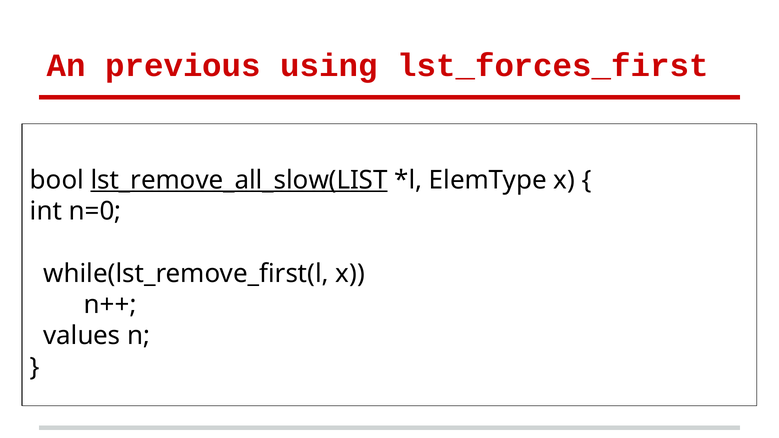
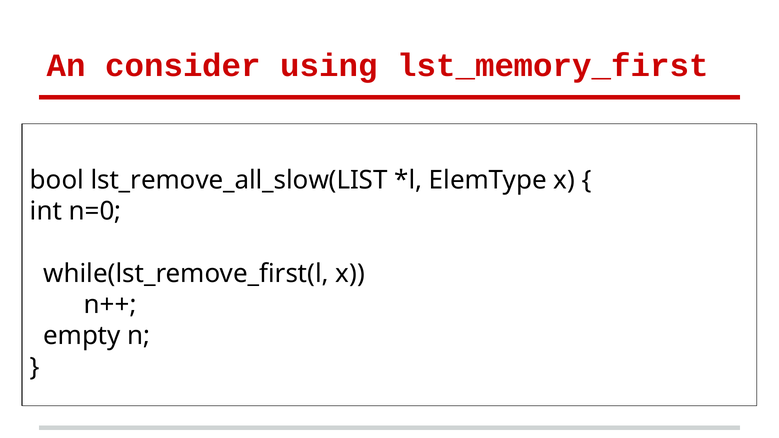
previous: previous -> consider
lst_forces_first: lst_forces_first -> lst_memory_first
lst_remove_all_slow(LIST underline: present -> none
values: values -> empty
